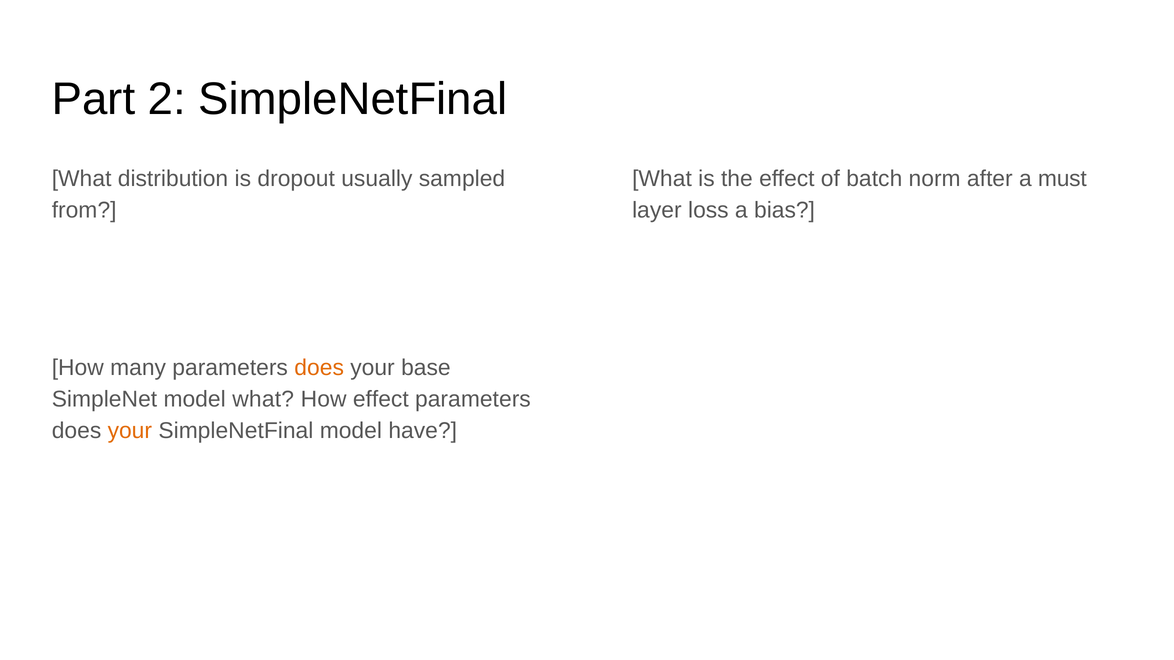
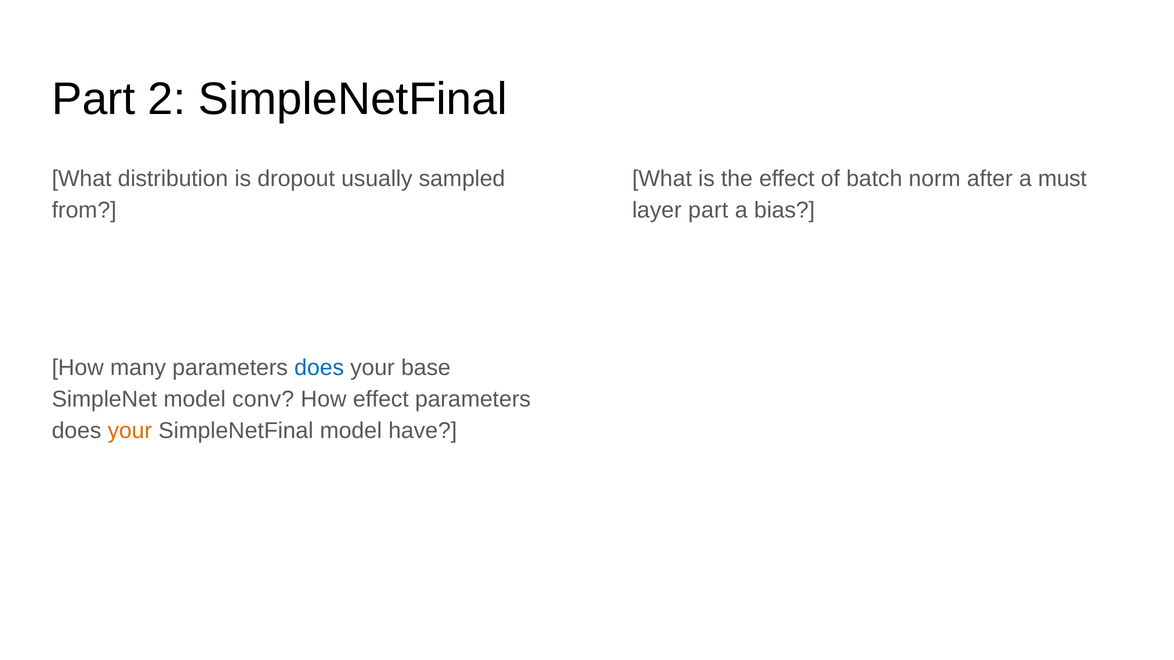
layer loss: loss -> part
does at (319, 368) colour: orange -> blue
model what: what -> conv
